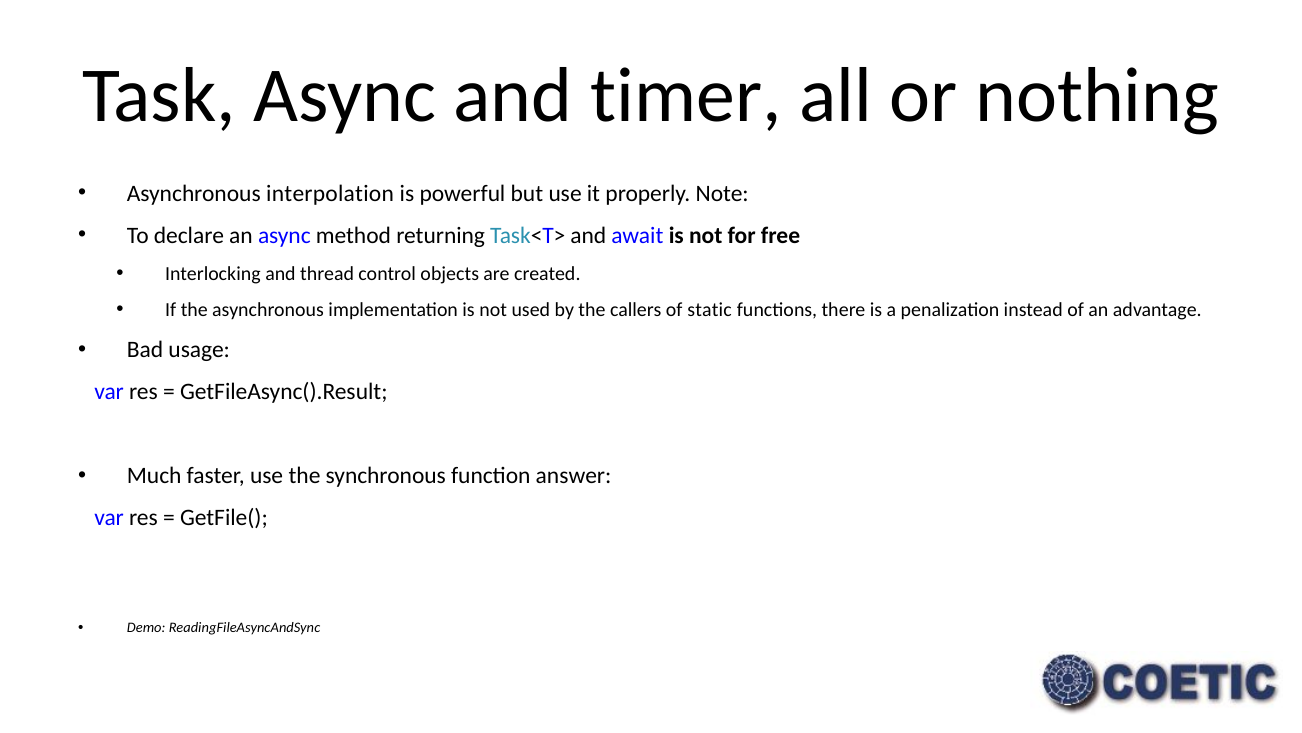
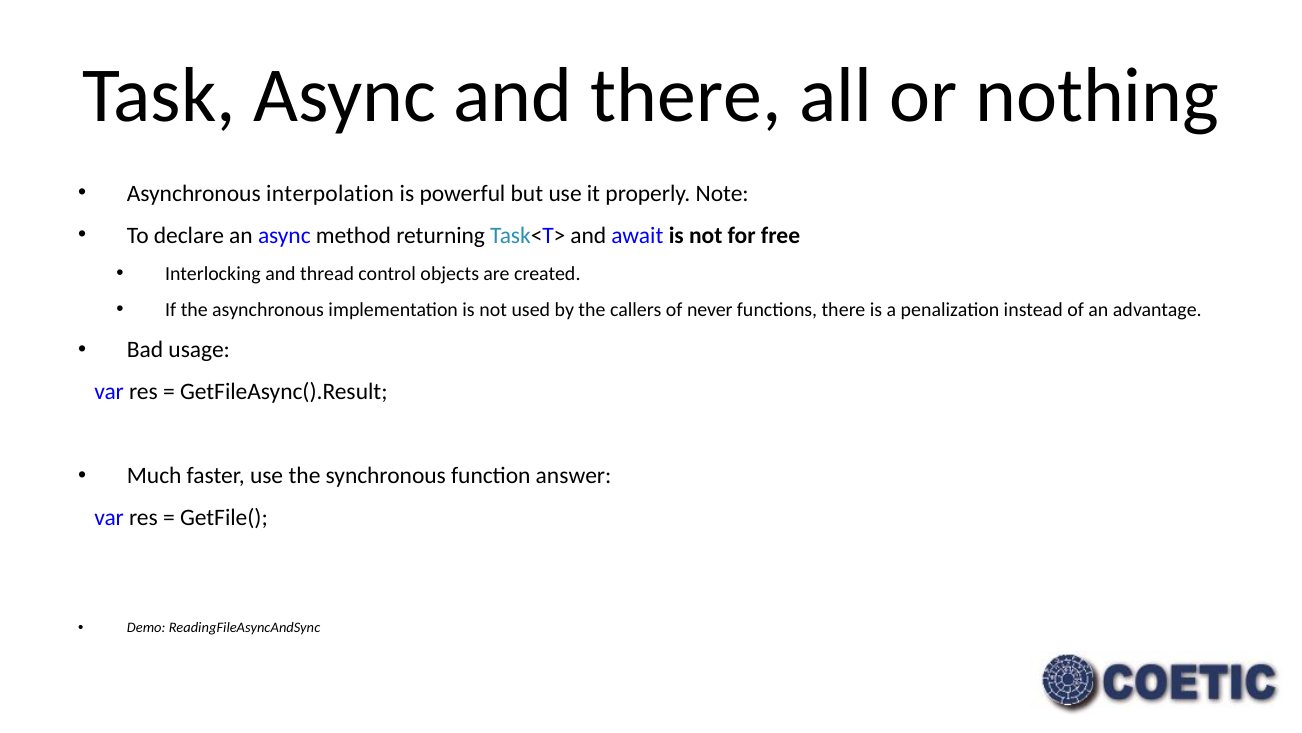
and timer: timer -> there
static: static -> never
